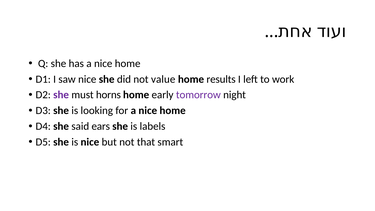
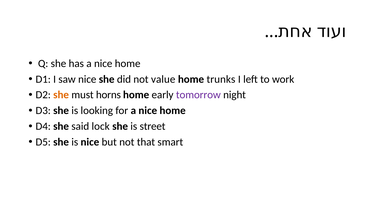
results: results -> trunks
she at (61, 95) colour: purple -> orange
ears: ears -> lock
labels: labels -> street
